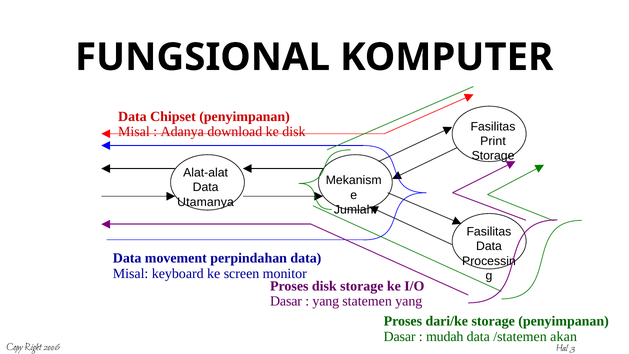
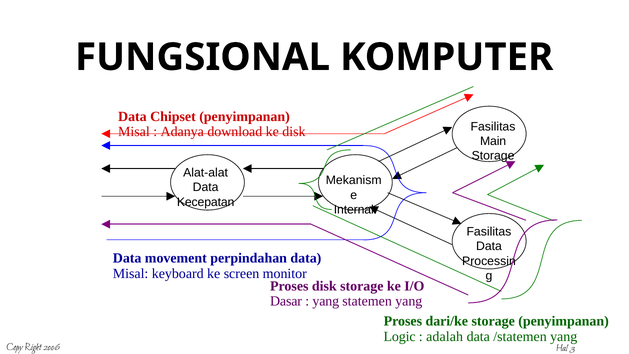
Print: Print -> Main
Utamanya: Utamanya -> Kecepatan
Jumlah: Jumlah -> Internal
Dasar at (400, 336): Dasar -> Logic
mudah: mudah -> adalah
/statemen akan: akan -> yang
